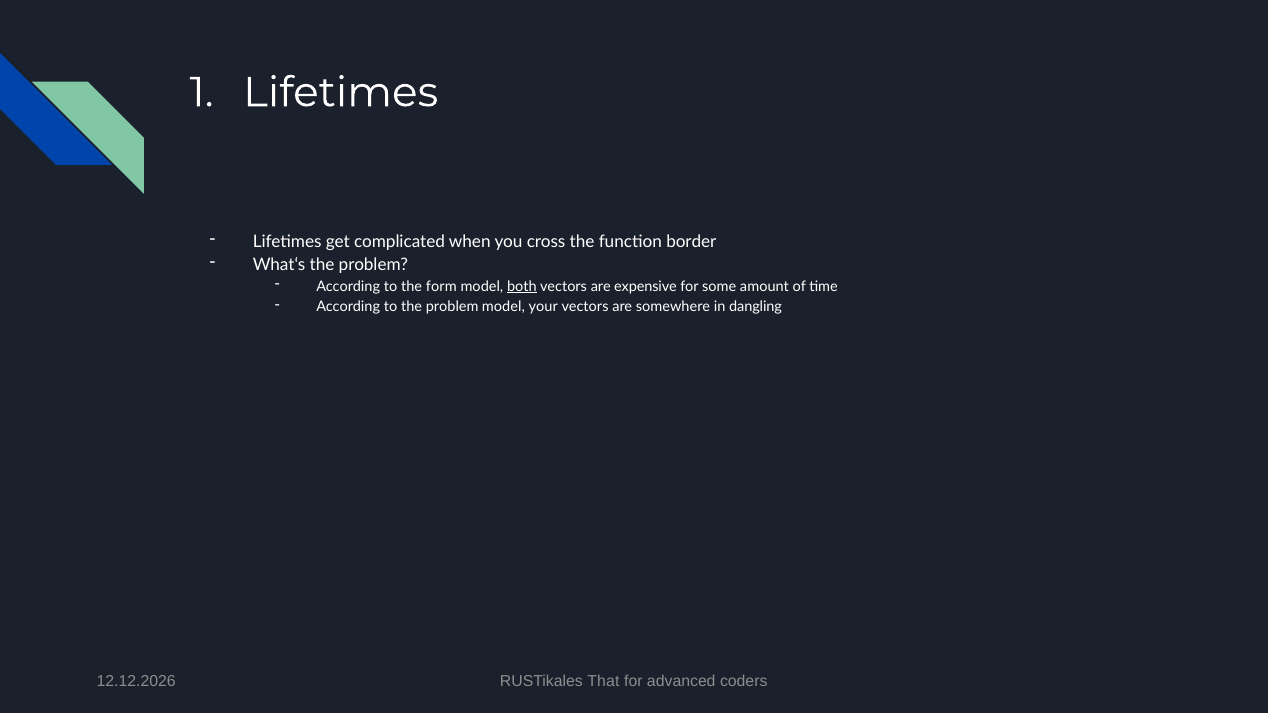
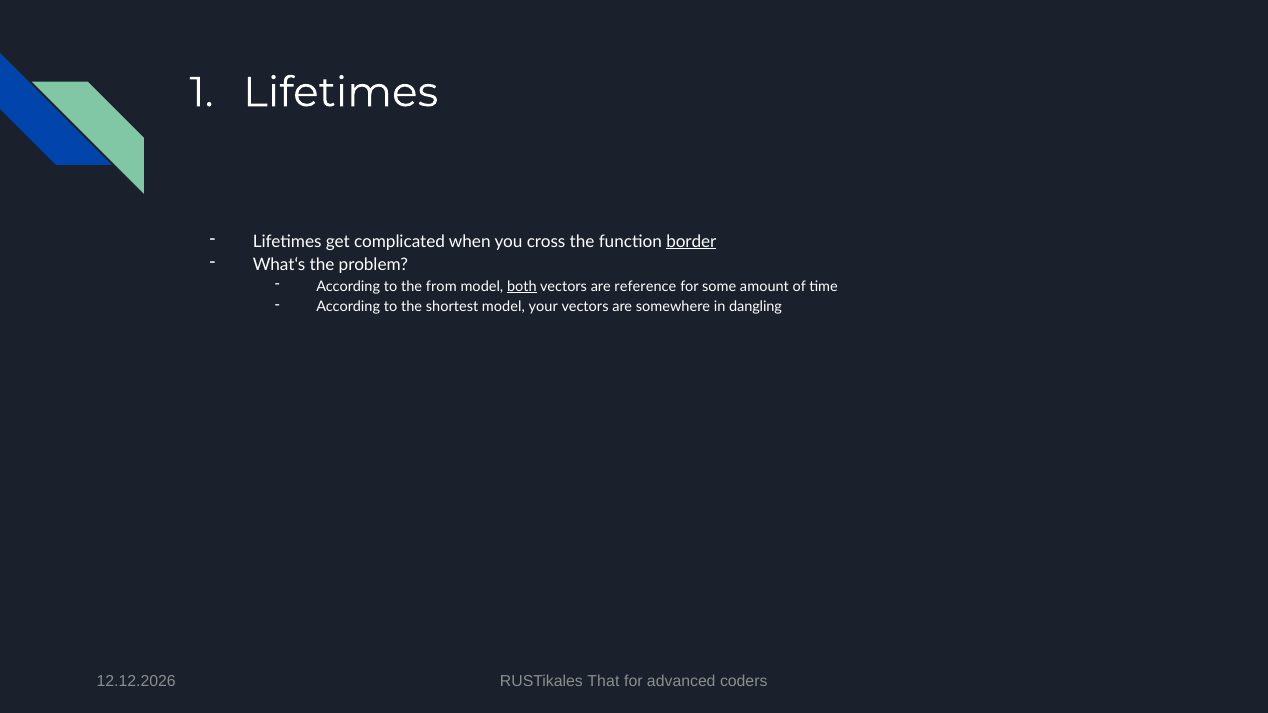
border underline: none -> present
form: form -> from
expensive: expensive -> reference
to the problem: problem -> shortest
